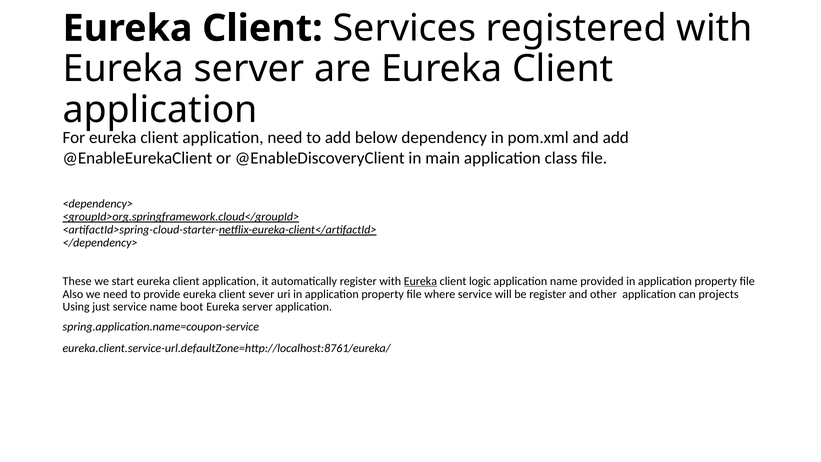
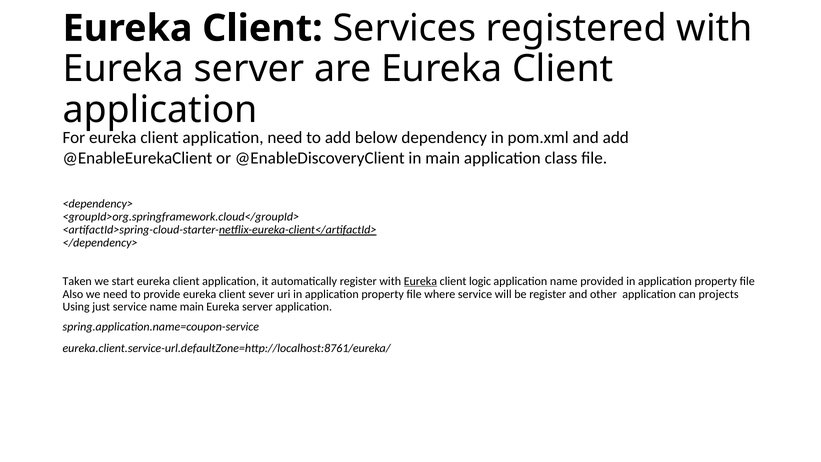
<groupId>org.springframework.cloud</groupId> underline: present -> none
These: These -> Taken
name boot: boot -> main
